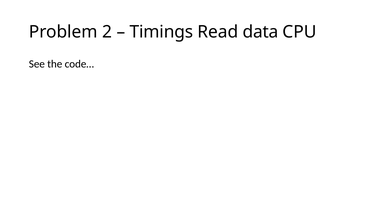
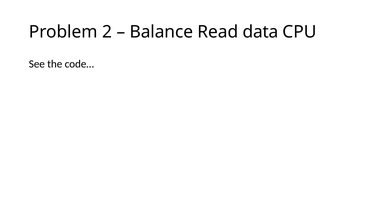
Timings: Timings -> Balance
